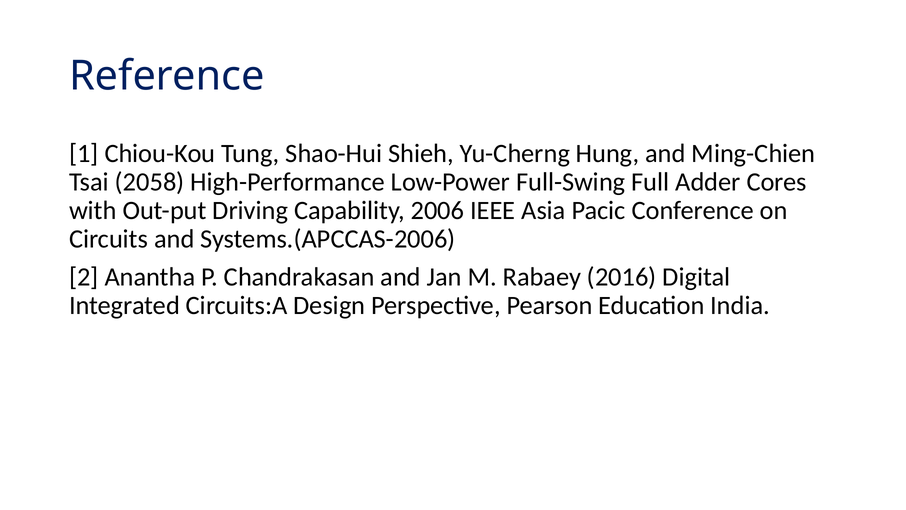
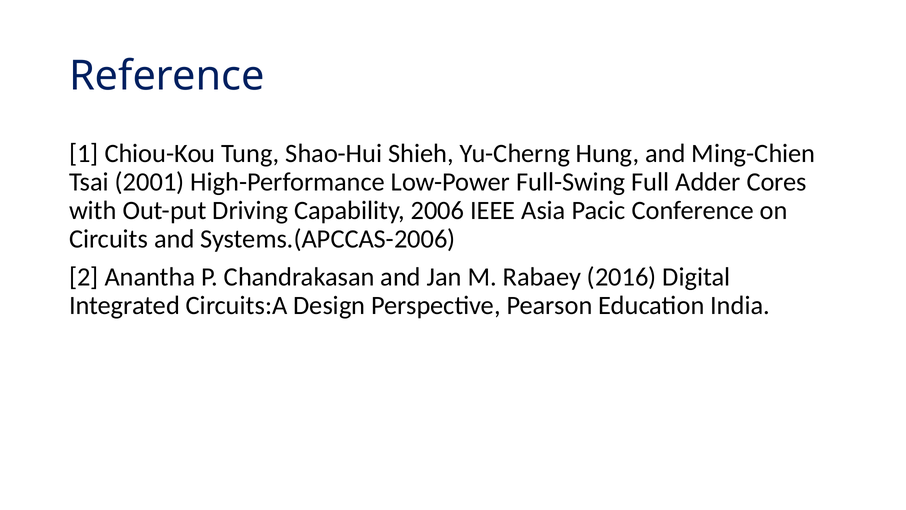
2058: 2058 -> 2001
